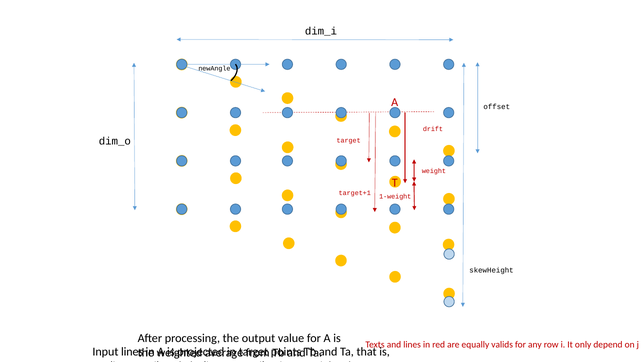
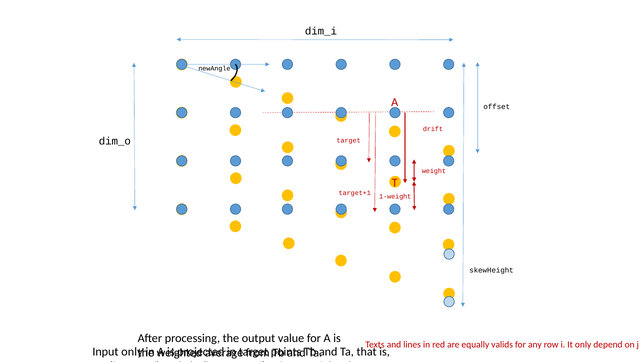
Input lines: lines -> only
